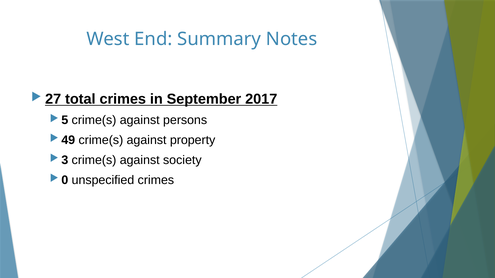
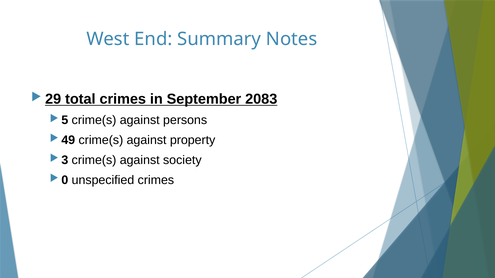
27: 27 -> 29
2017: 2017 -> 2083
